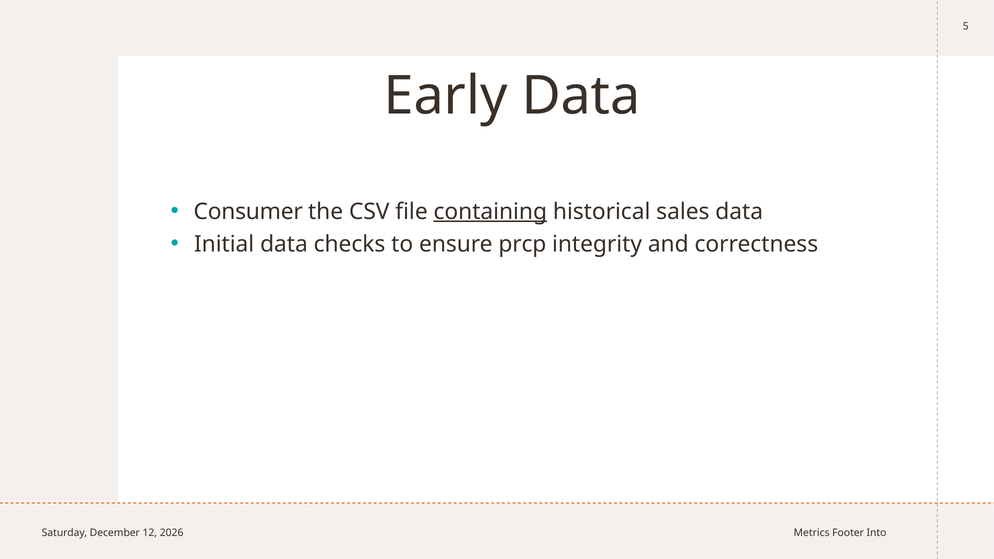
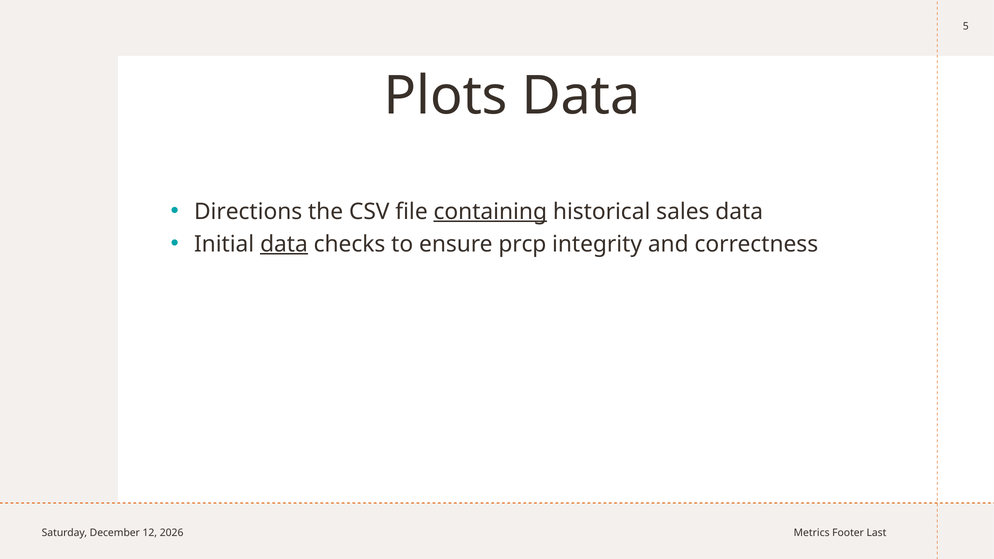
Early: Early -> Plots
Consumer: Consumer -> Directions
data at (284, 244) underline: none -> present
Into: Into -> Last
